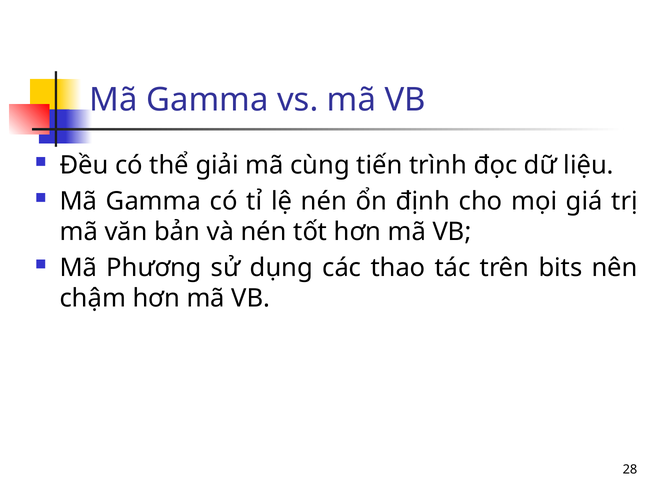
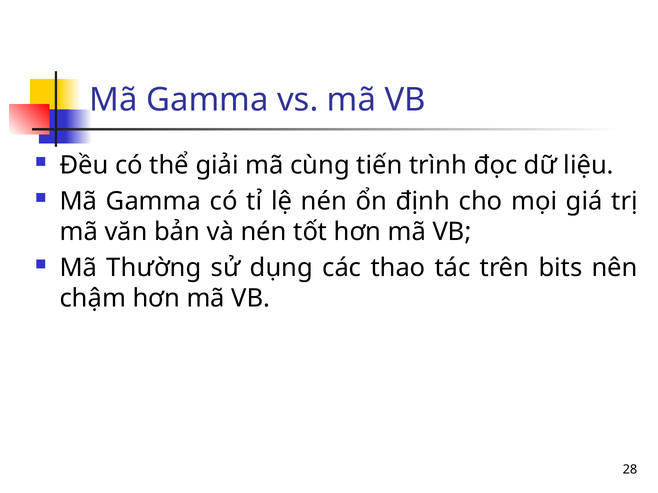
Phương: Phương -> Thường
